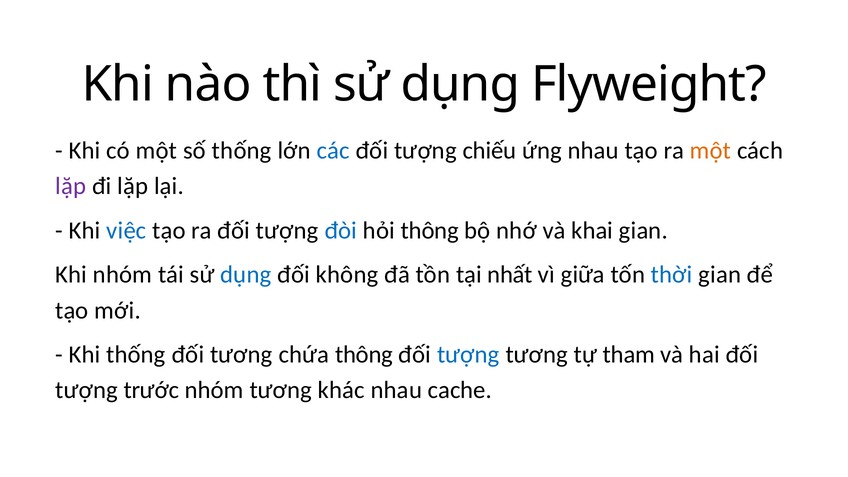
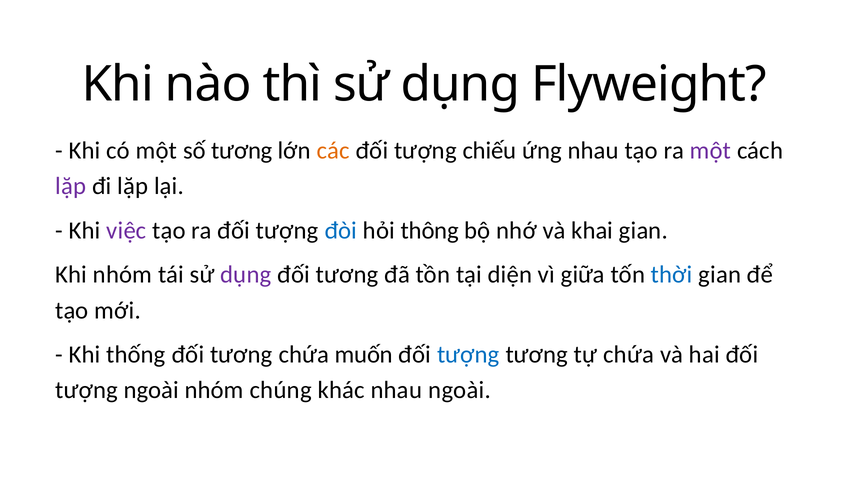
số thống: thống -> tương
các colour: blue -> orange
một at (710, 151) colour: orange -> purple
việc colour: blue -> purple
dụng colour: blue -> purple
không at (347, 275): không -> tương
nhất: nhất -> diện
chứa thông: thông -> muốn
tự tham: tham -> chứa
tượng trước: trước -> ngoài
nhóm tương: tương -> chúng
nhau cache: cache -> ngoài
